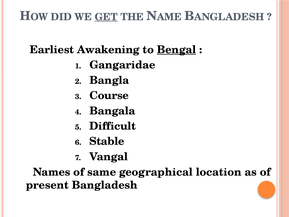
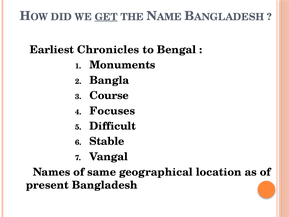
Awakening: Awakening -> Chronicles
Bengal underline: present -> none
Gangaridae: Gangaridae -> Monuments
Bangala: Bangala -> Focuses
